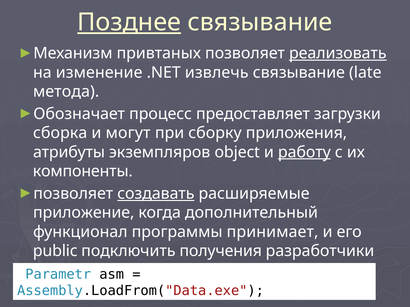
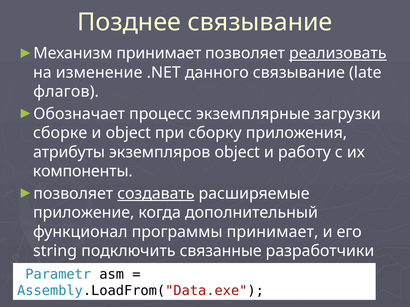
Позднее underline: present -> none
Механизм привтаных: привтаных -> принимает
извлечь: извлечь -> данного
метода: метода -> флагов
предоставляет: предоставляет -> экземплярные
сборка: сборка -> сборке
и могут: могут -> object
работу underline: present -> none
public: public -> string
получения: получения -> связанные
